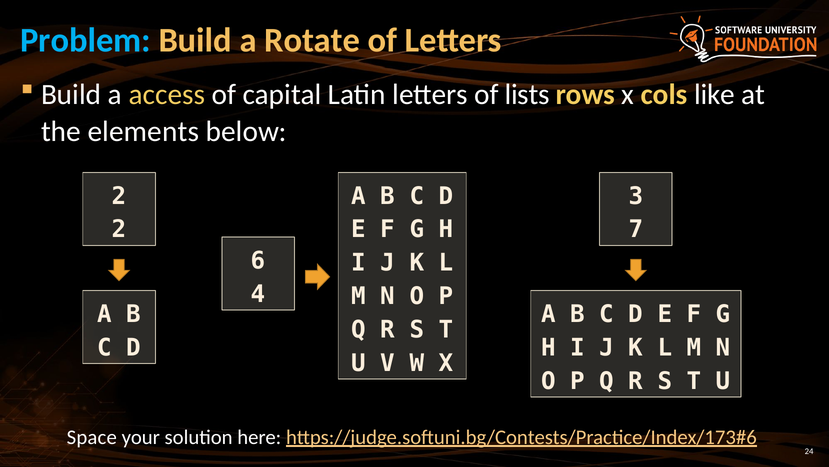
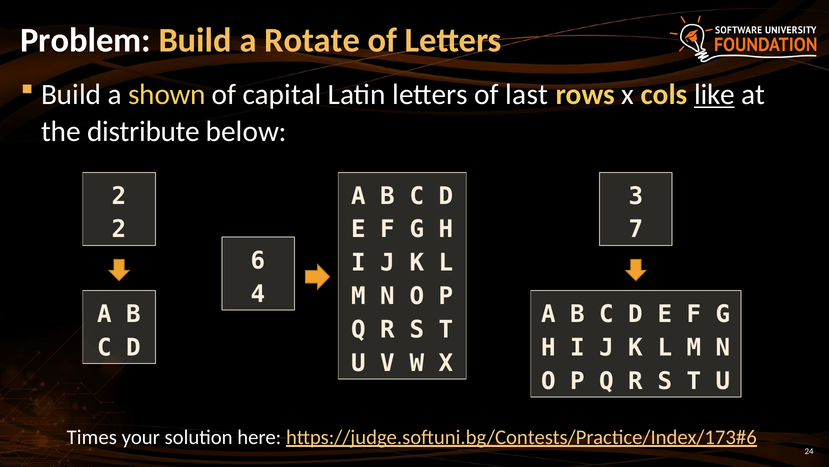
Problem colour: light blue -> white
access: access -> shown
lists: lists -> last
like underline: none -> present
elements: elements -> distribute
Space: Space -> Times
